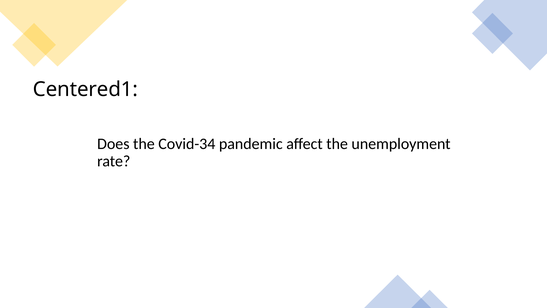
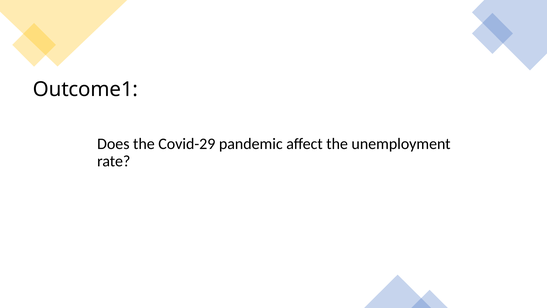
Centered1: Centered1 -> Outcome1
Covid-34: Covid-34 -> Covid-29
